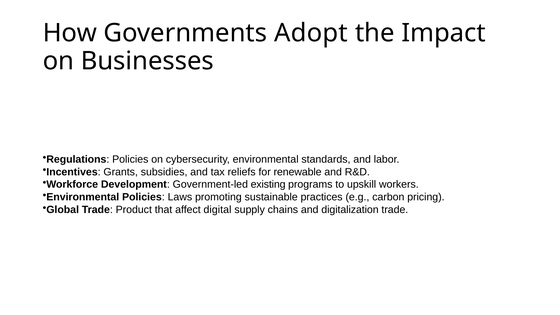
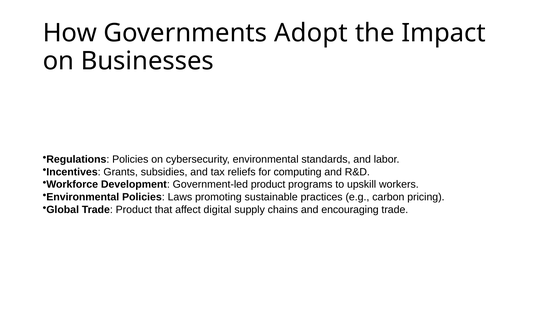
renewable: renewable -> computing
Government-led existing: existing -> product
digitalization: digitalization -> encouraging
